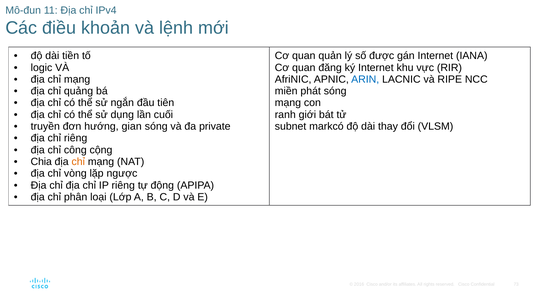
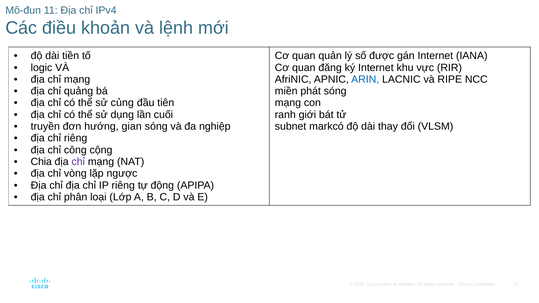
ngắn: ngắn -> củng
private: private -> nghiệp
chỉ at (78, 162) colour: orange -> purple
